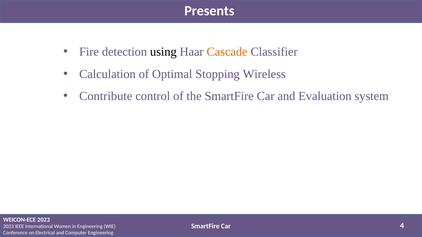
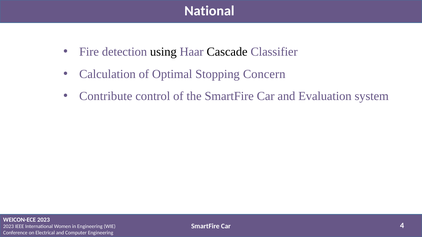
Presents: Presents -> National
Cascade colour: orange -> black
Wireless: Wireless -> Concern
